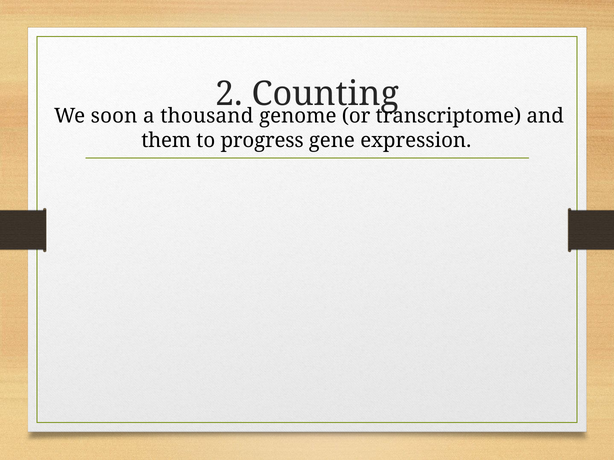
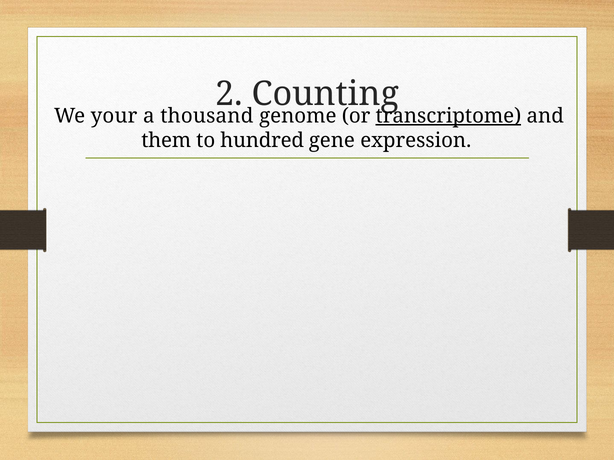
soon: soon -> your
transcriptome underline: none -> present
progress: progress -> hundred
